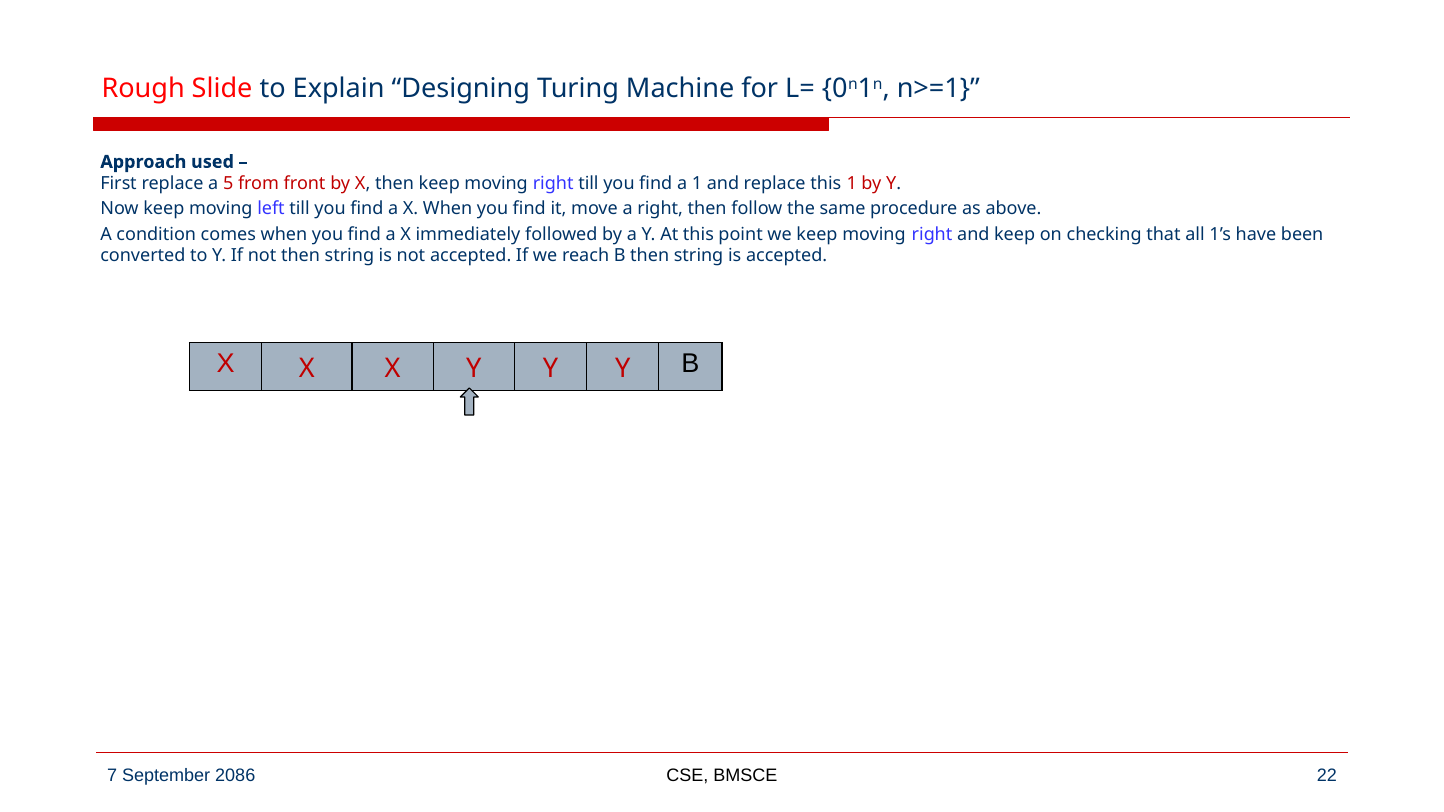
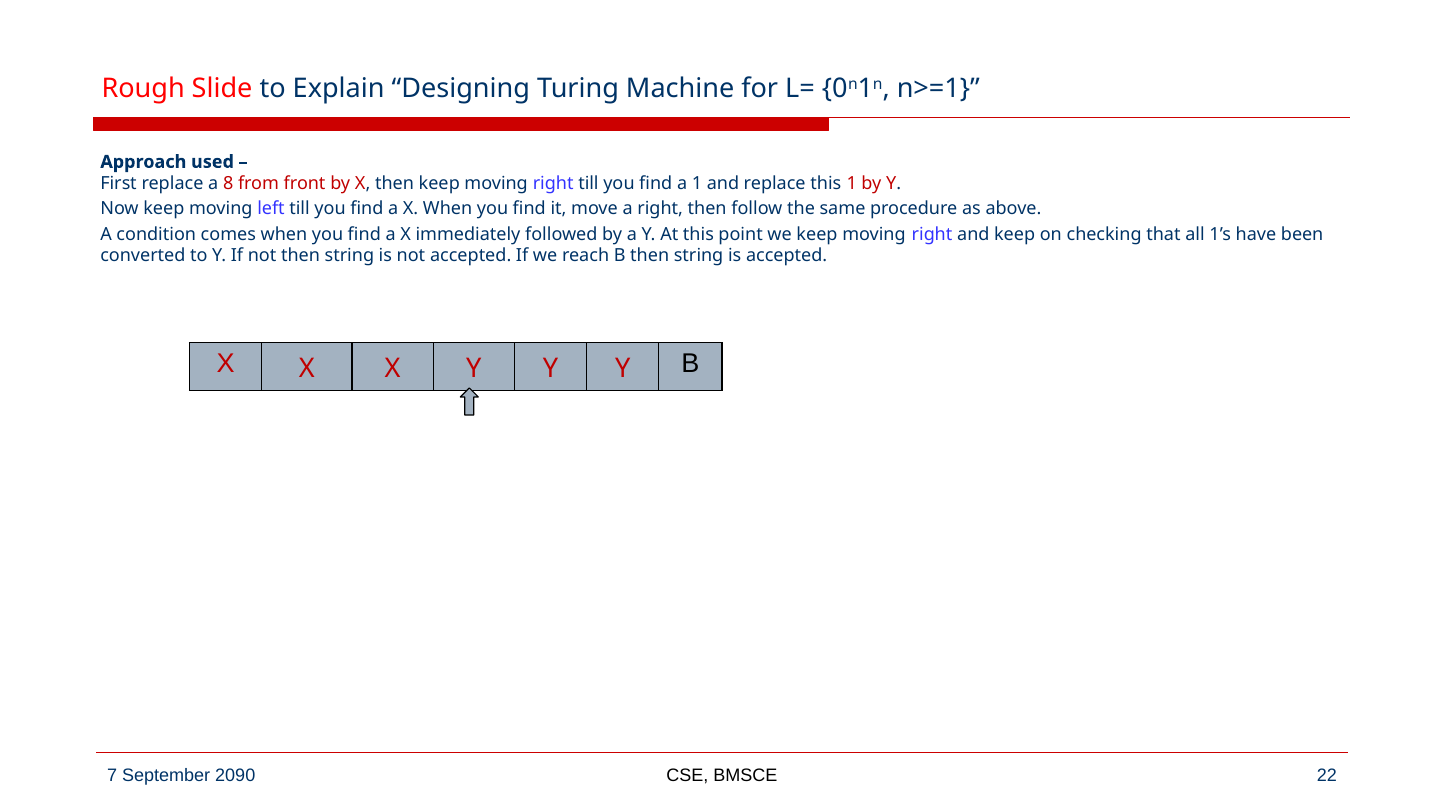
5: 5 -> 8
2086: 2086 -> 2090
